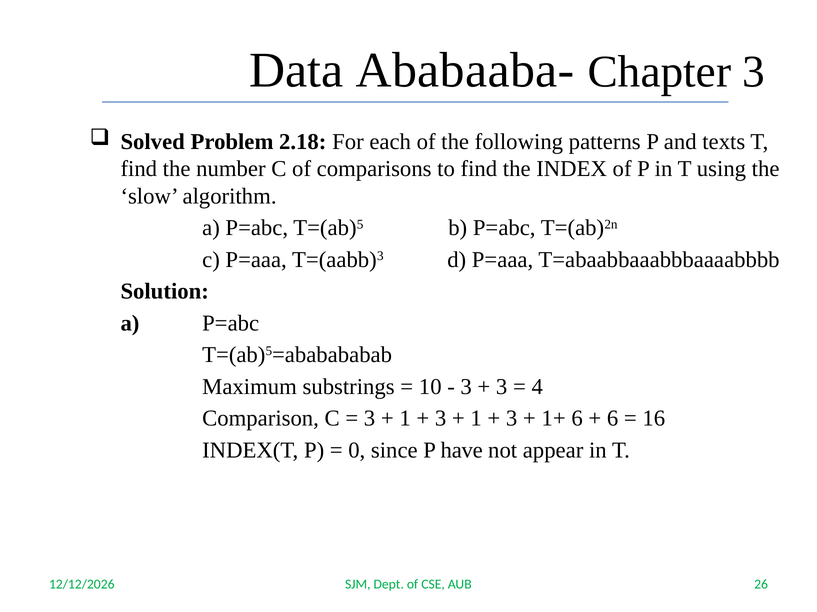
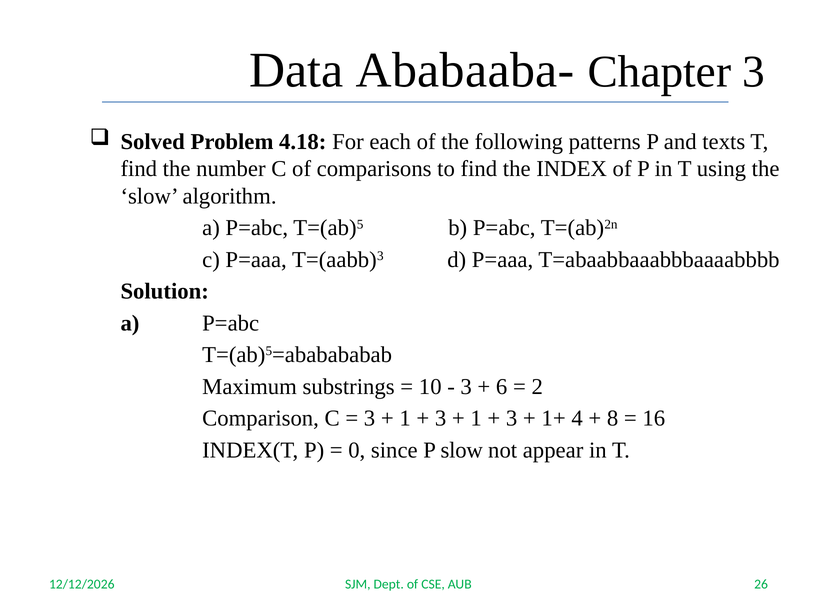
2.18: 2.18 -> 4.18
3 at (502, 387): 3 -> 6
4: 4 -> 2
1+ 6: 6 -> 4
6 at (613, 419): 6 -> 8
P have: have -> slow
